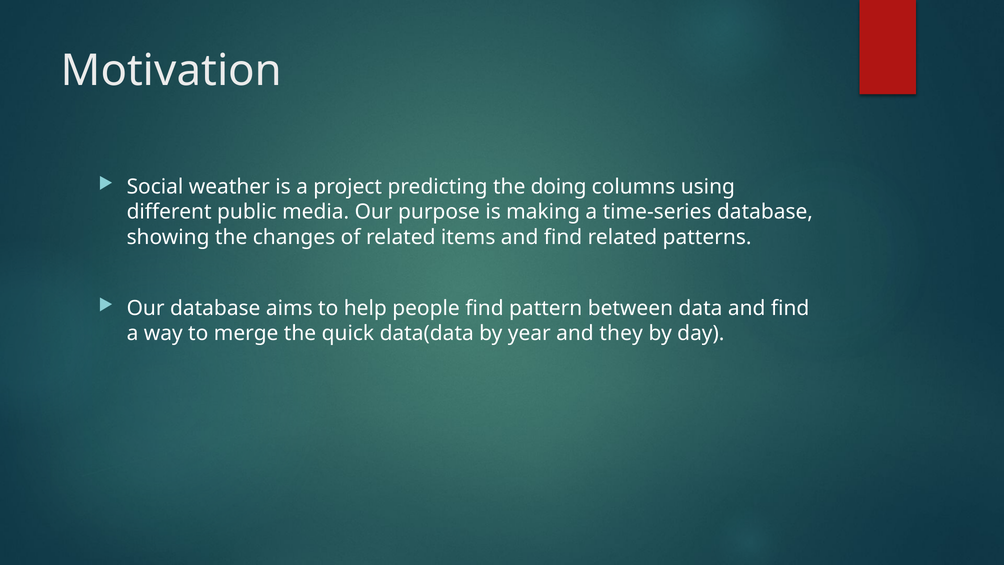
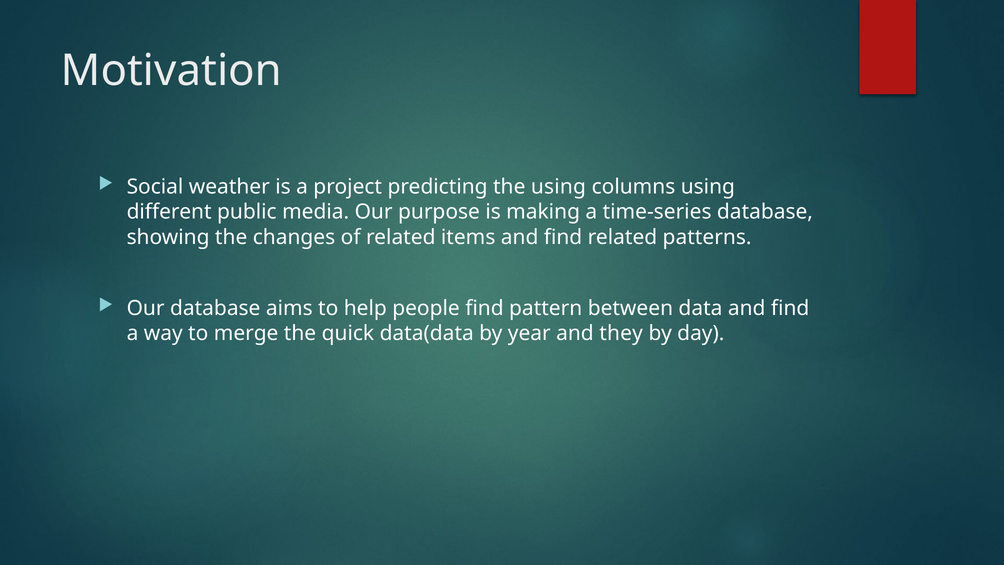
the doing: doing -> using
